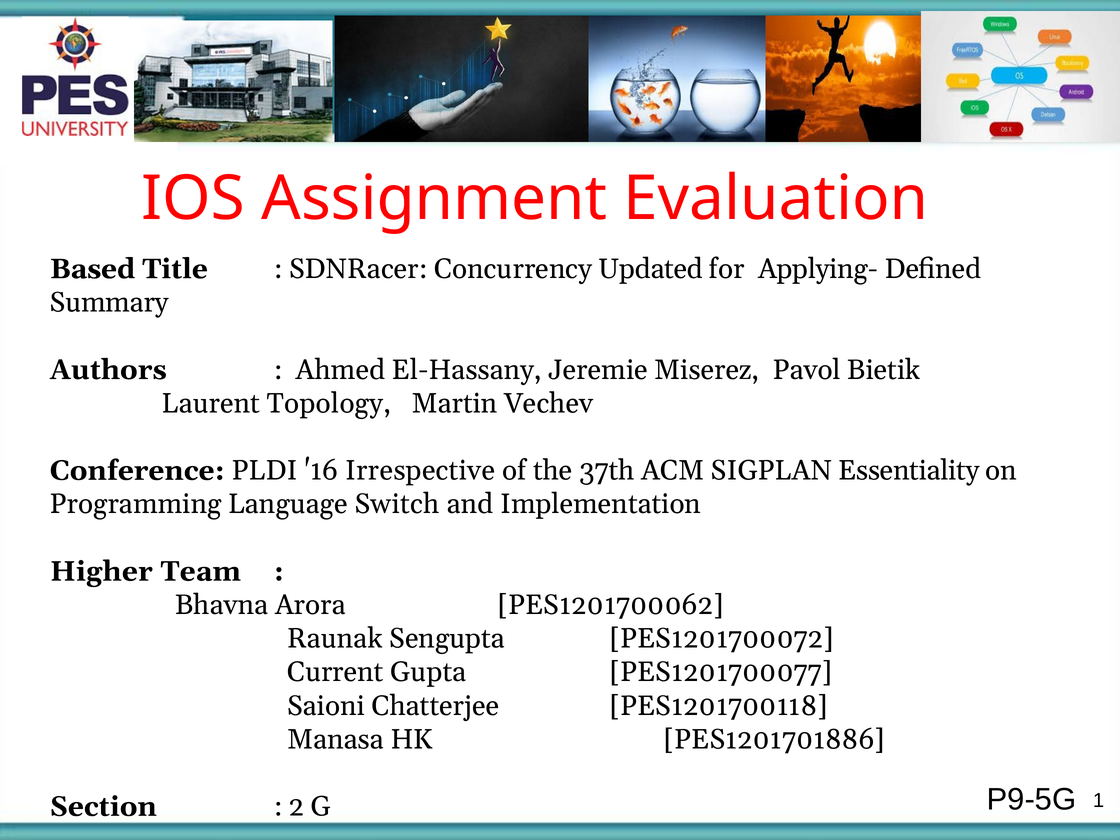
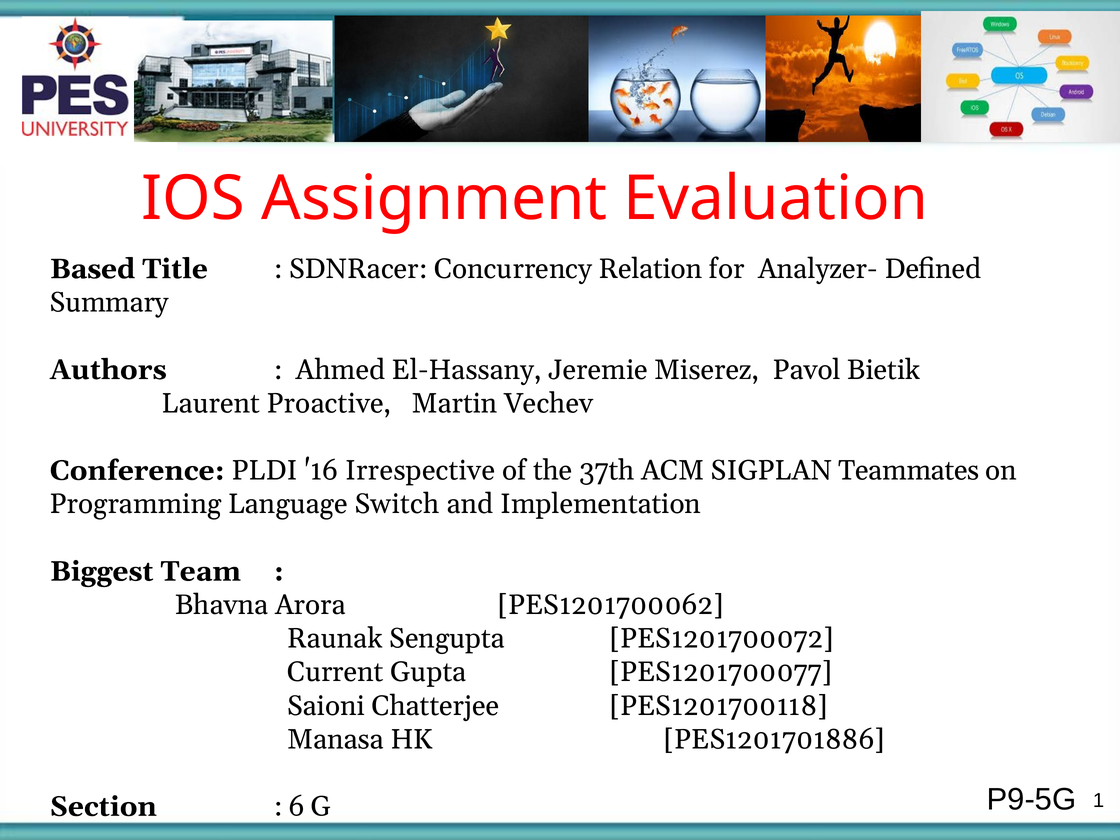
Updated: Updated -> Relation
Applying-: Applying- -> Analyzer-
Topology: Topology -> Proactive
Essentiality: Essentiality -> Teammates
Higher: Higher -> Biggest
2: 2 -> 6
